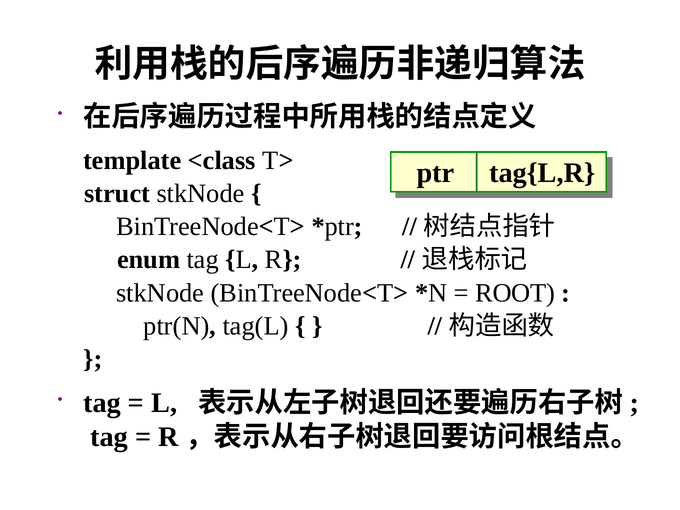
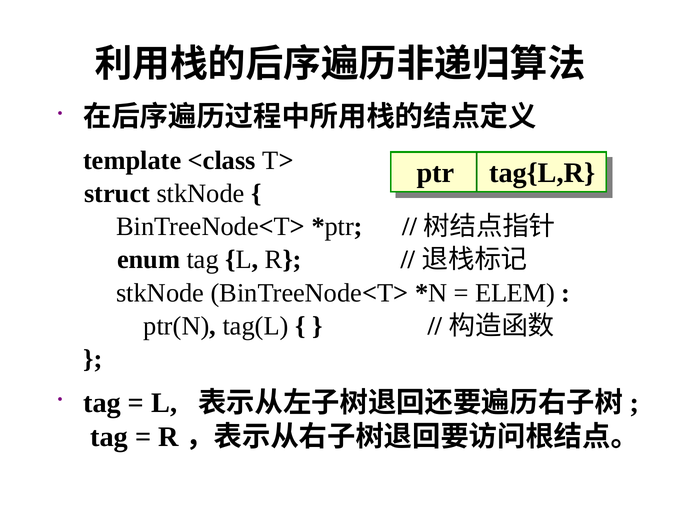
ROOT: ROOT -> ELEM
